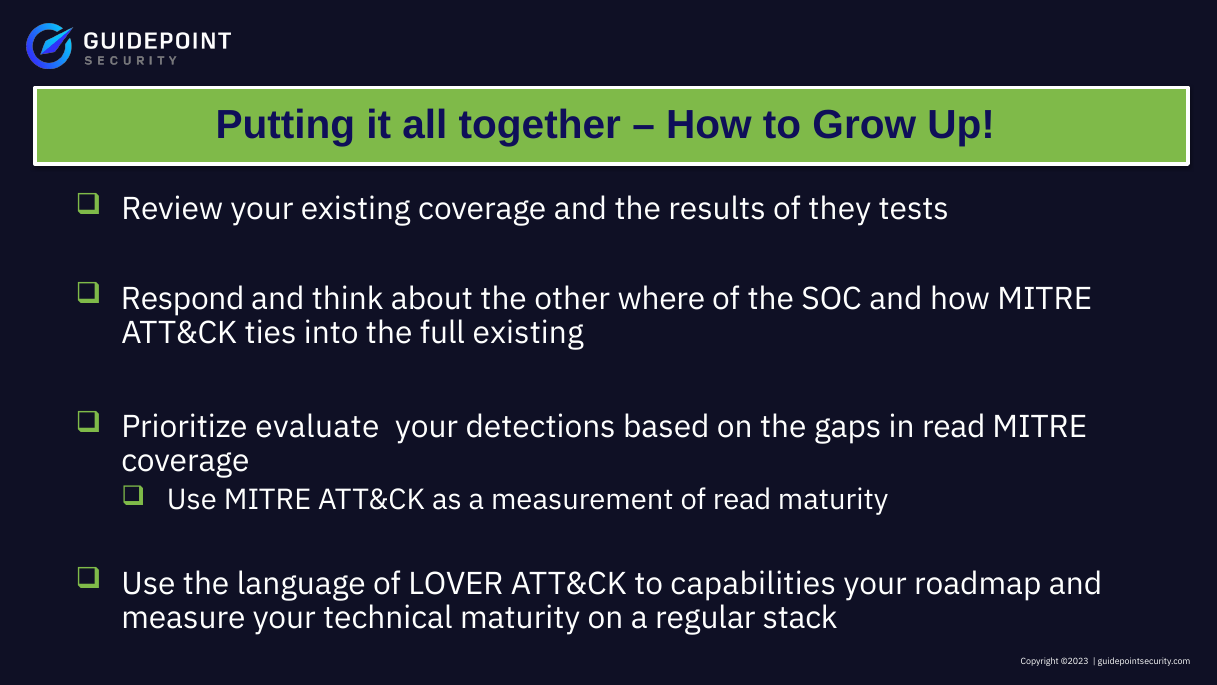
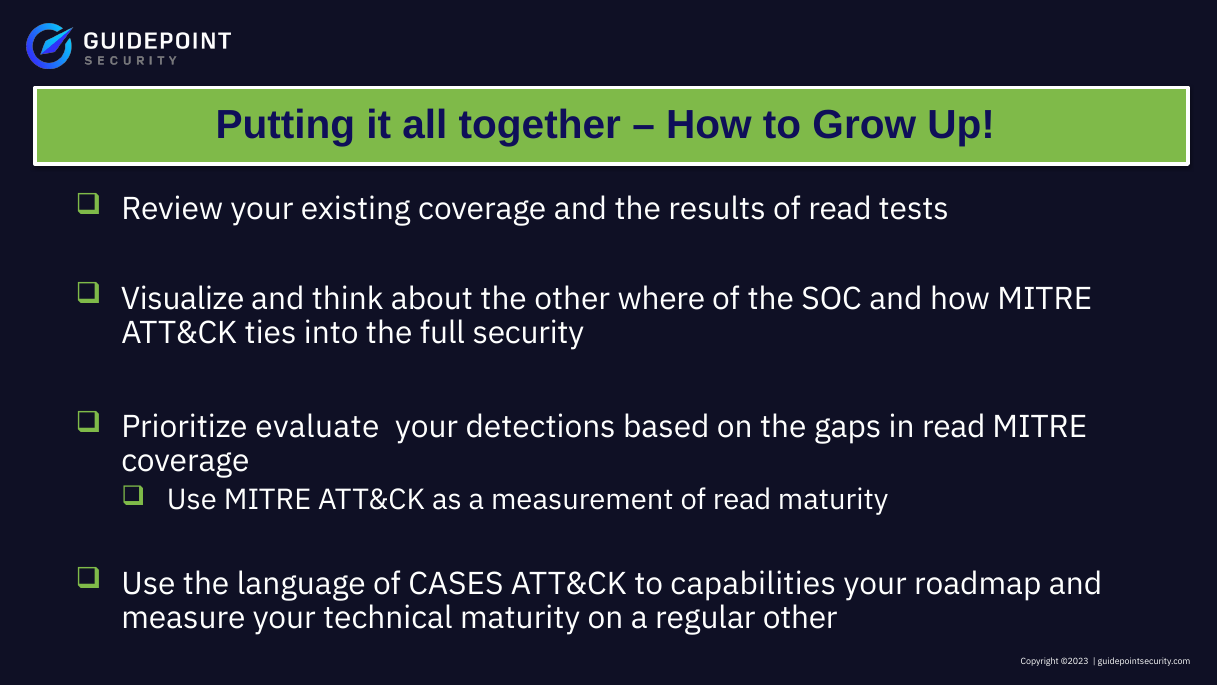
results of they: they -> read
Respond: Respond -> Visualize
full existing: existing -> security
LOVER: LOVER -> CASES
regular stack: stack -> other
